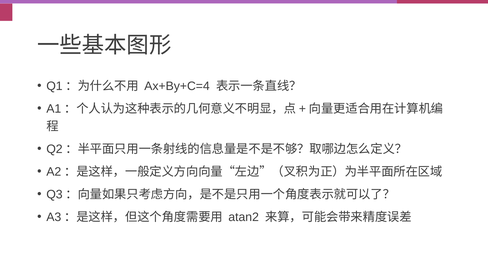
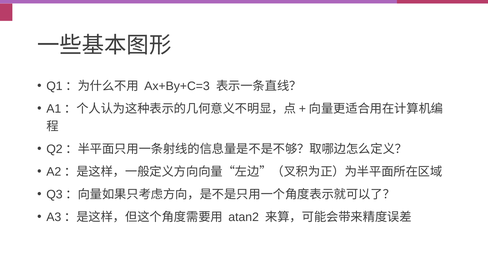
Ax+By+C=4: Ax+By+C=4 -> Ax+By+C=3
